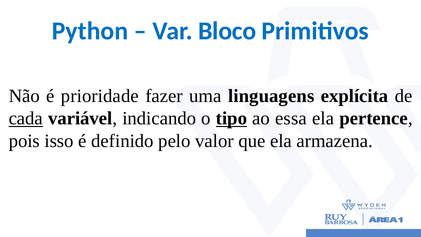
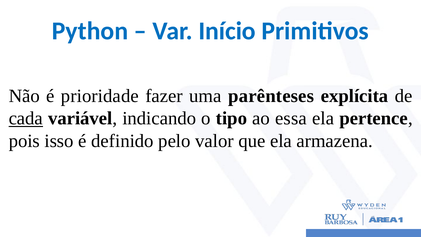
Bloco: Bloco -> Início
linguagens: linguagens -> parênteses
tipo underline: present -> none
